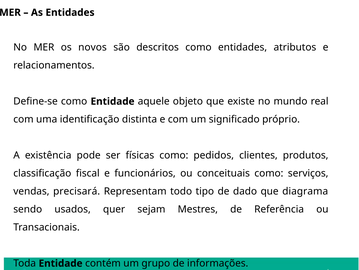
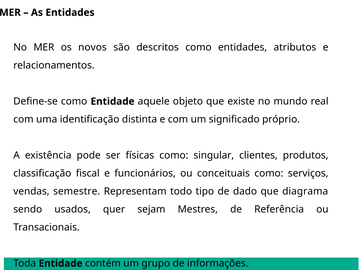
pedidos: pedidos -> singular
precisará: precisará -> semestre
